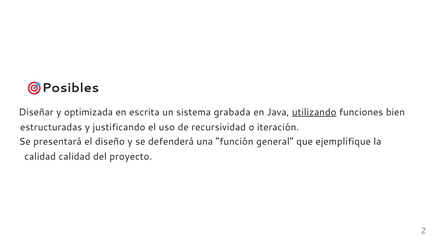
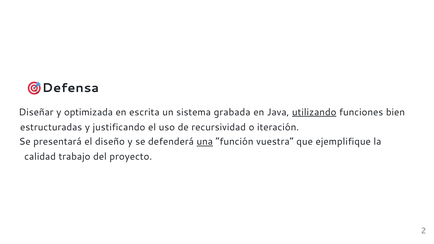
Posibles: Posibles -> Defensa
una underline: none -> present
general: general -> vuestra
calidad calidad: calidad -> trabajo
